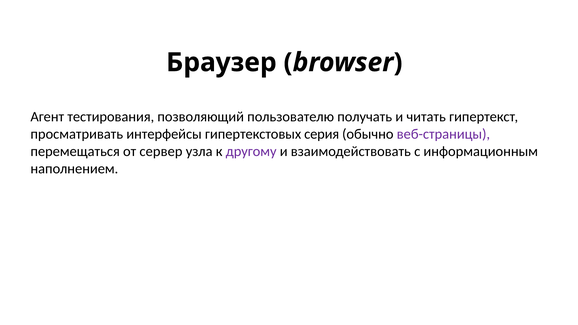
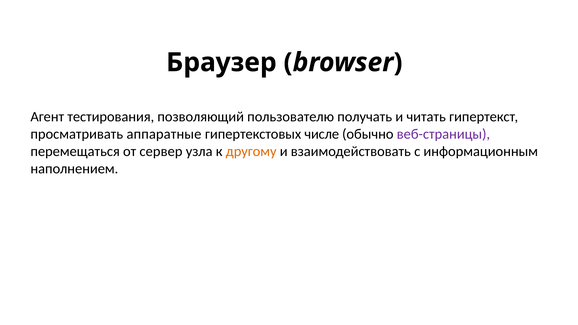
интерфейсы: интерфейсы -> аппаратные
серия: серия -> числе
другому colour: purple -> orange
